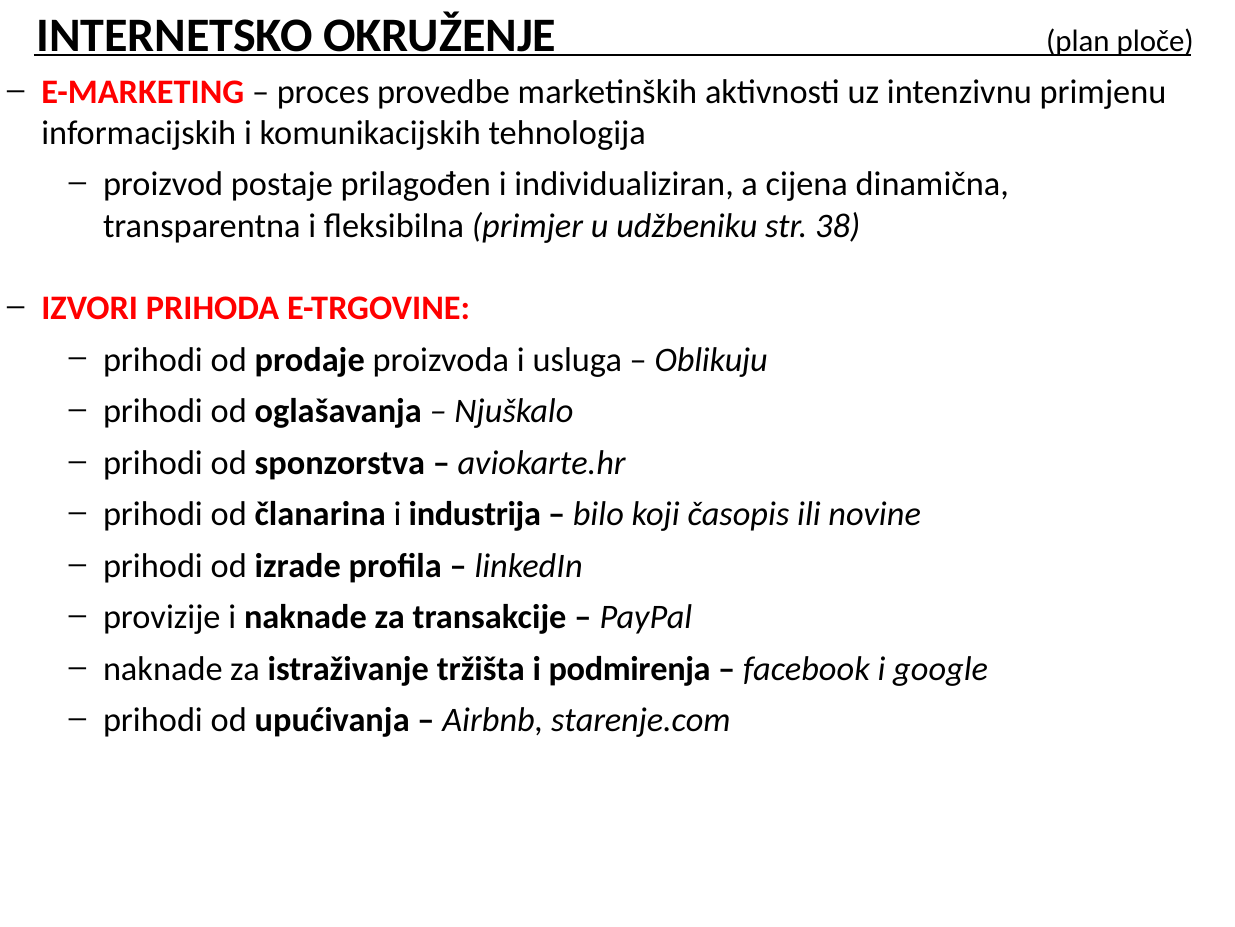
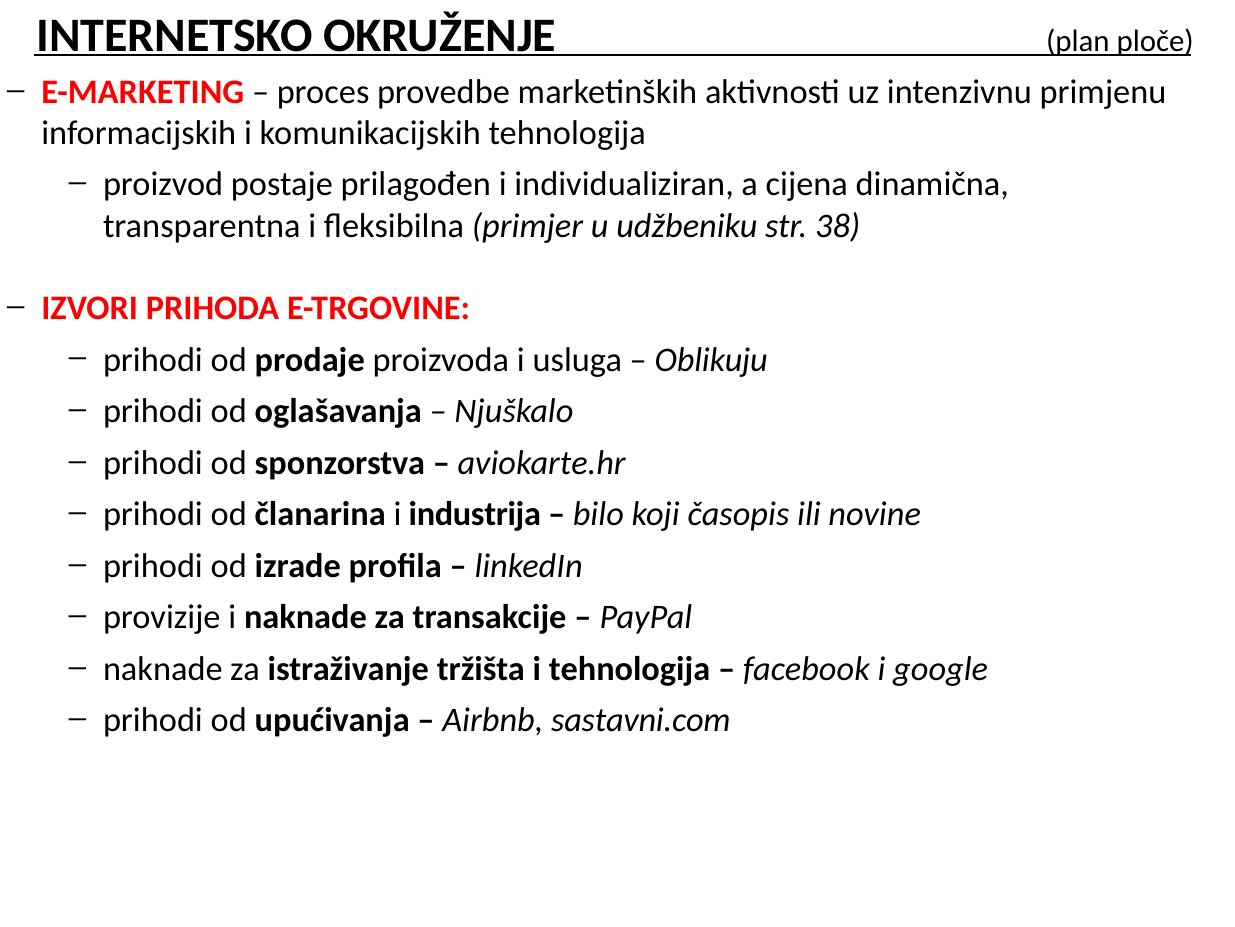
i podmirenja: podmirenja -> tehnologija
starenje.com: starenje.com -> sastavni.com
